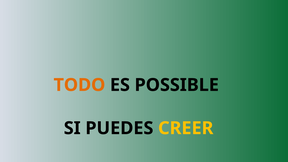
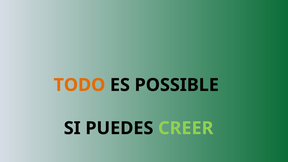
CREER colour: yellow -> light green
